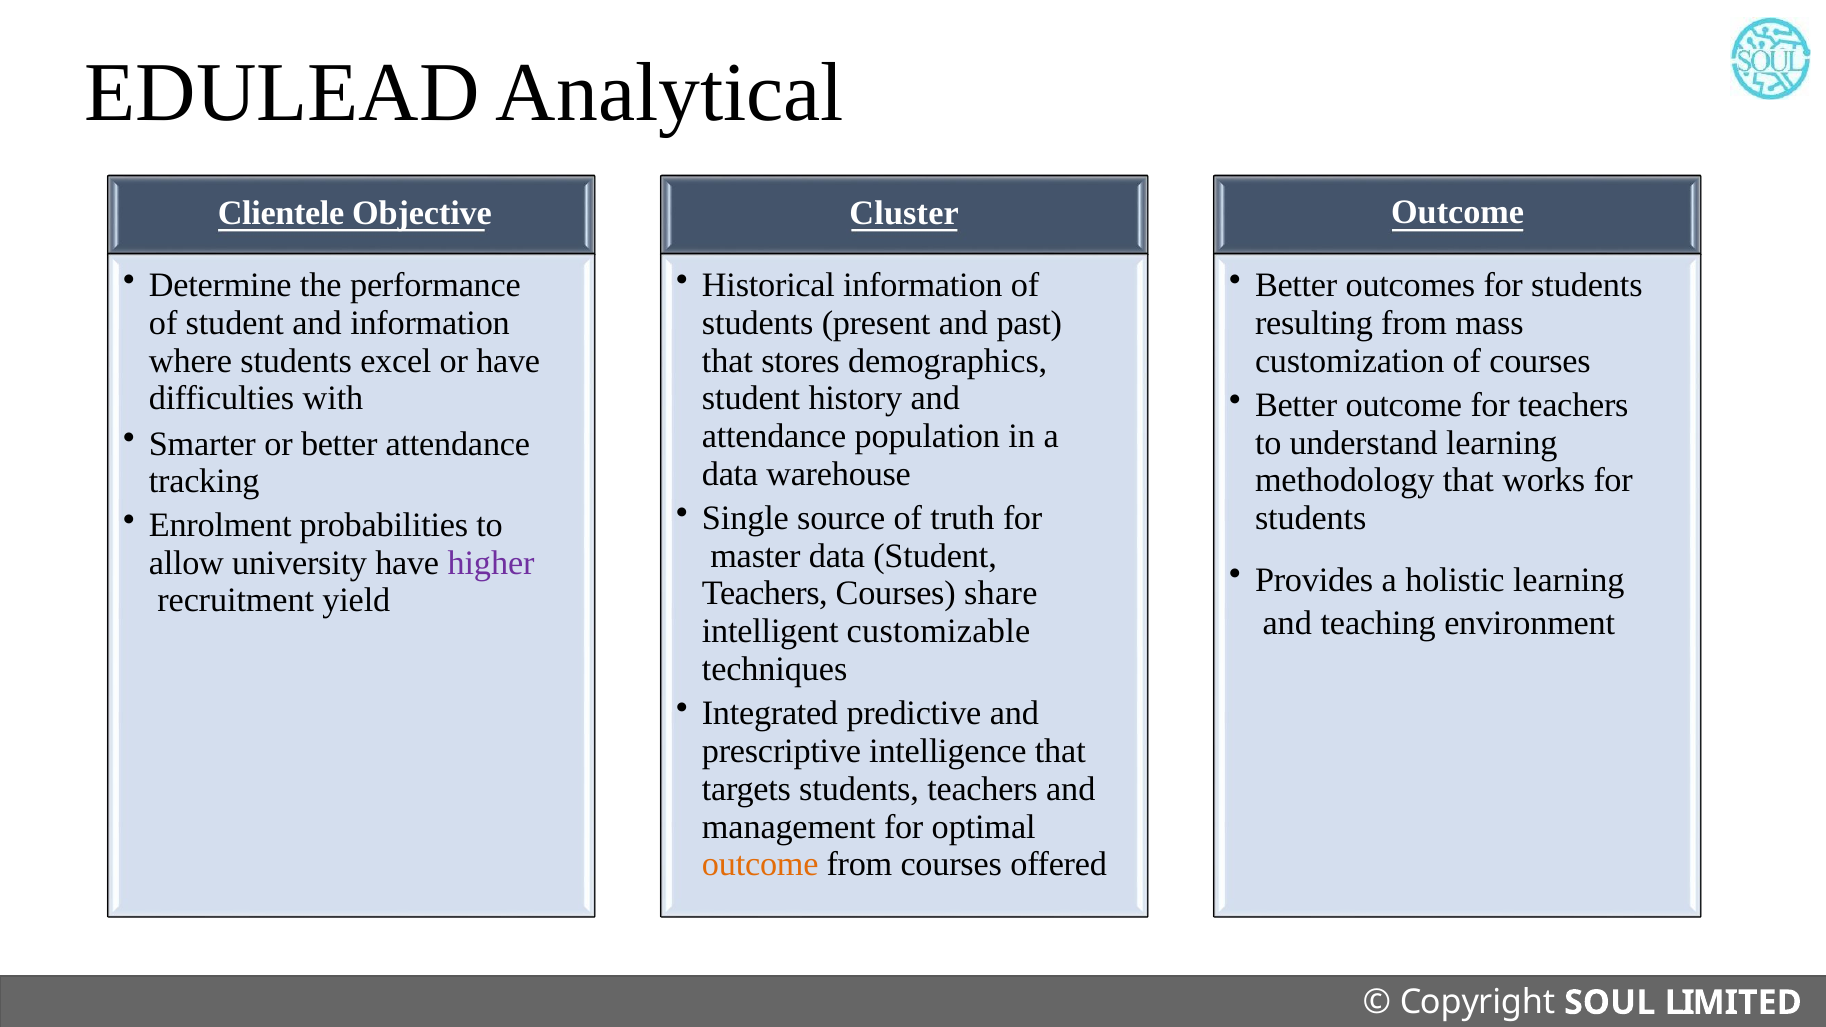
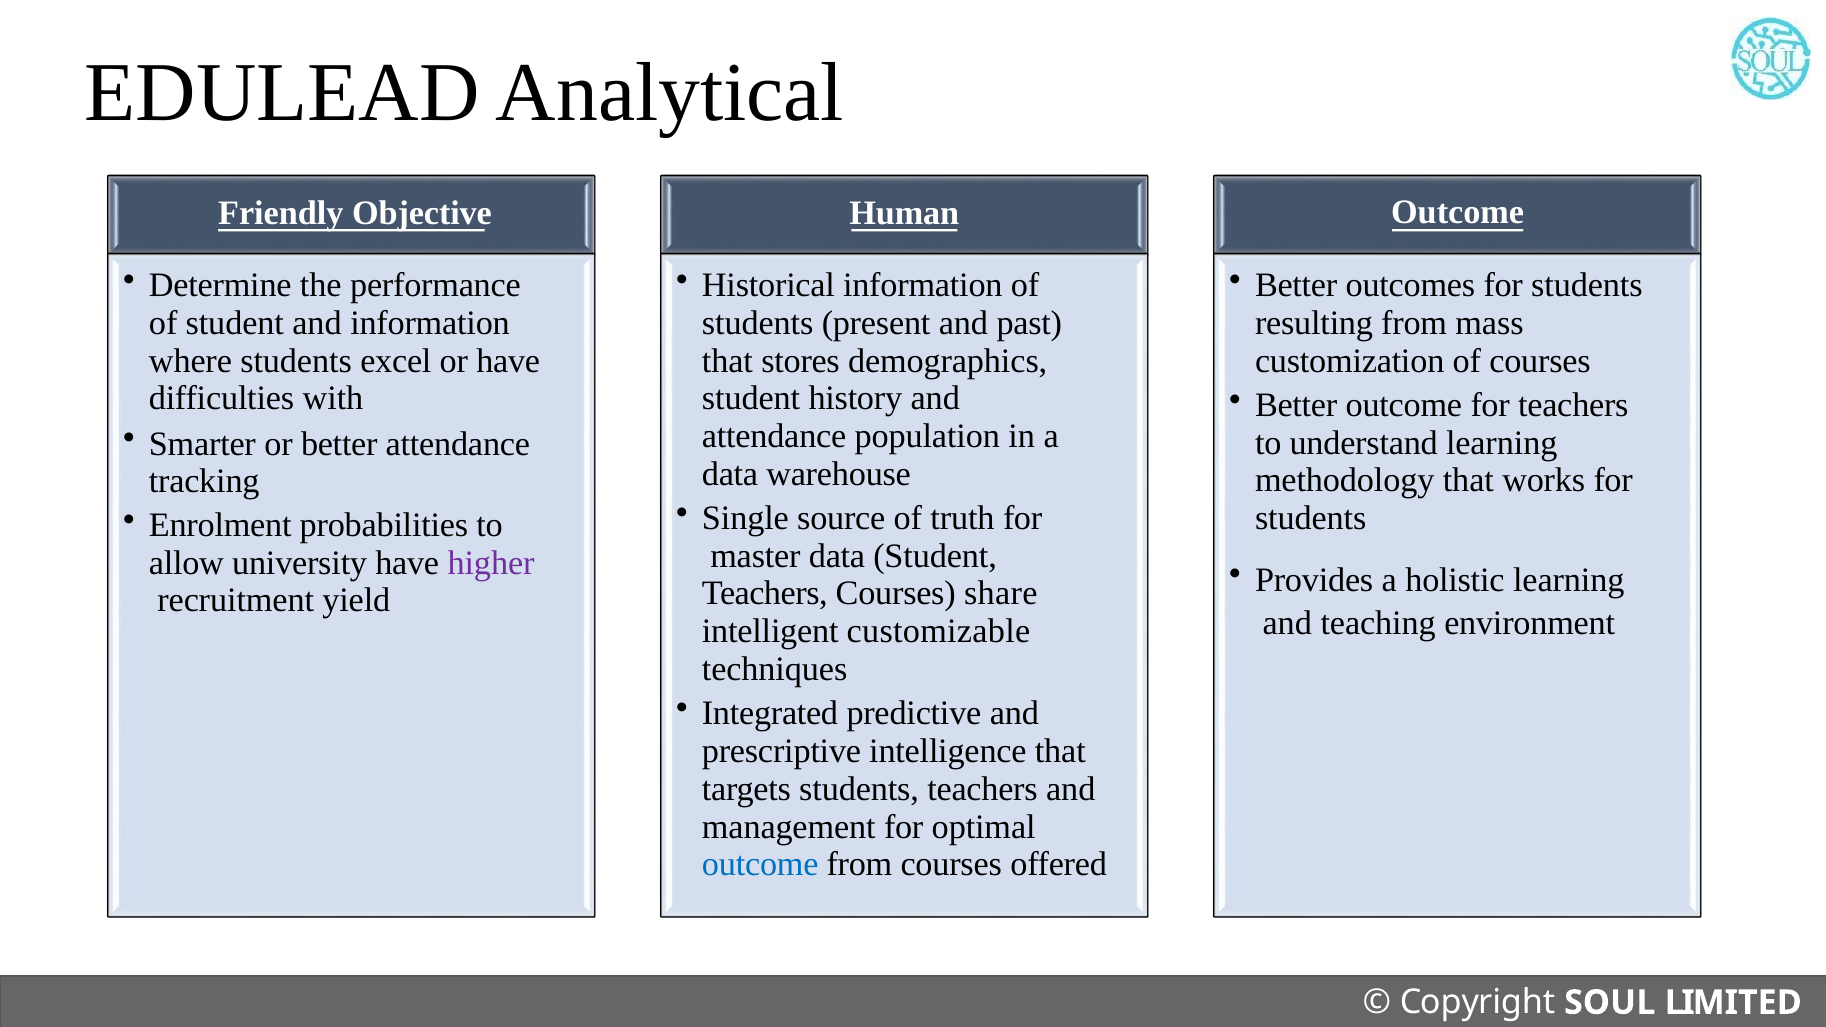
Clientele: Clientele -> Friendly
Cluster: Cluster -> Human
outcome at (760, 865) colour: orange -> blue
